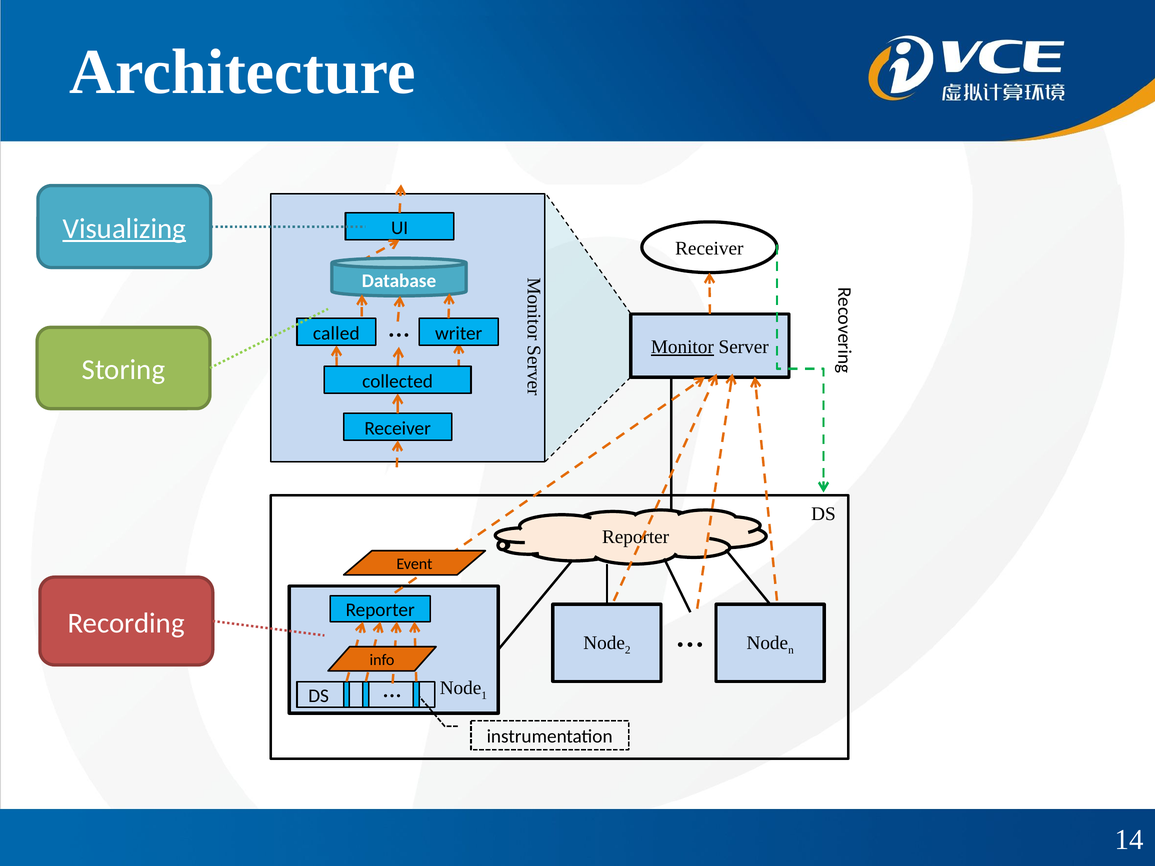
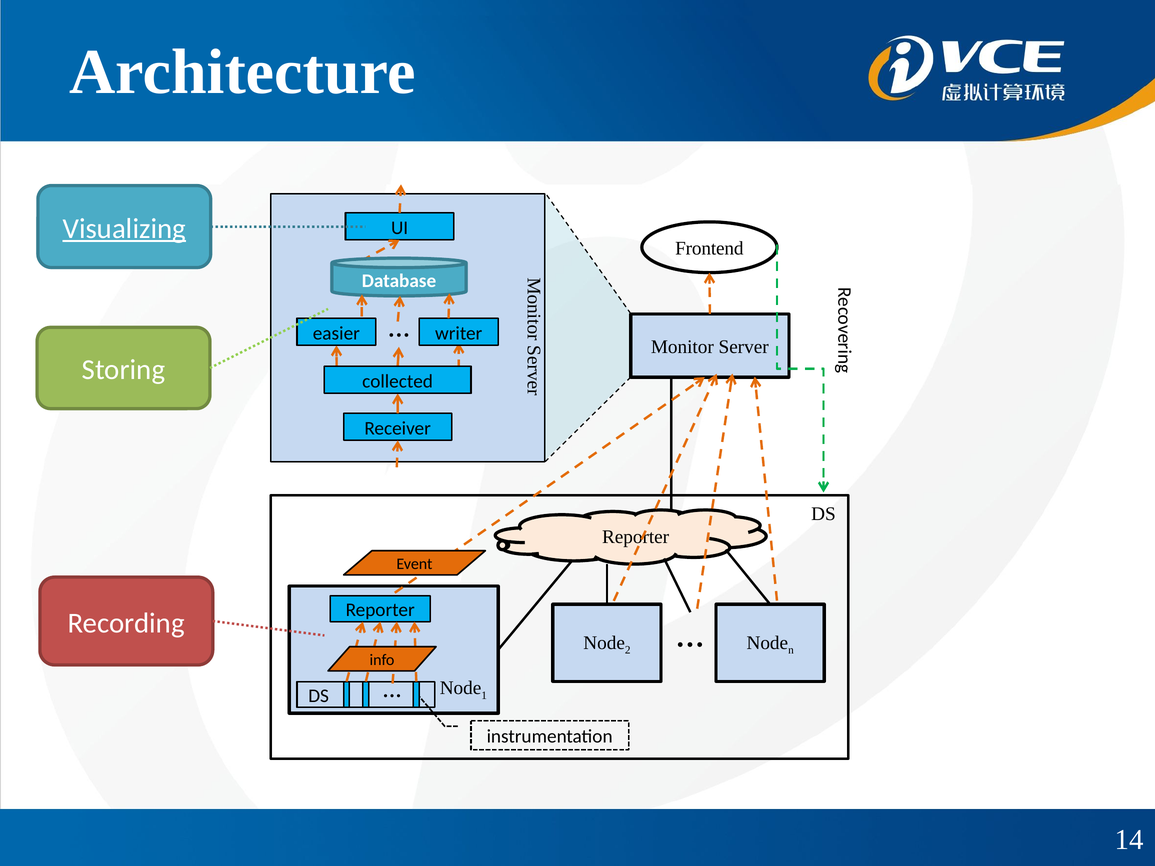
Receiver at (709, 249): Receiver -> Frontend
called: called -> easier
Monitor underline: present -> none
